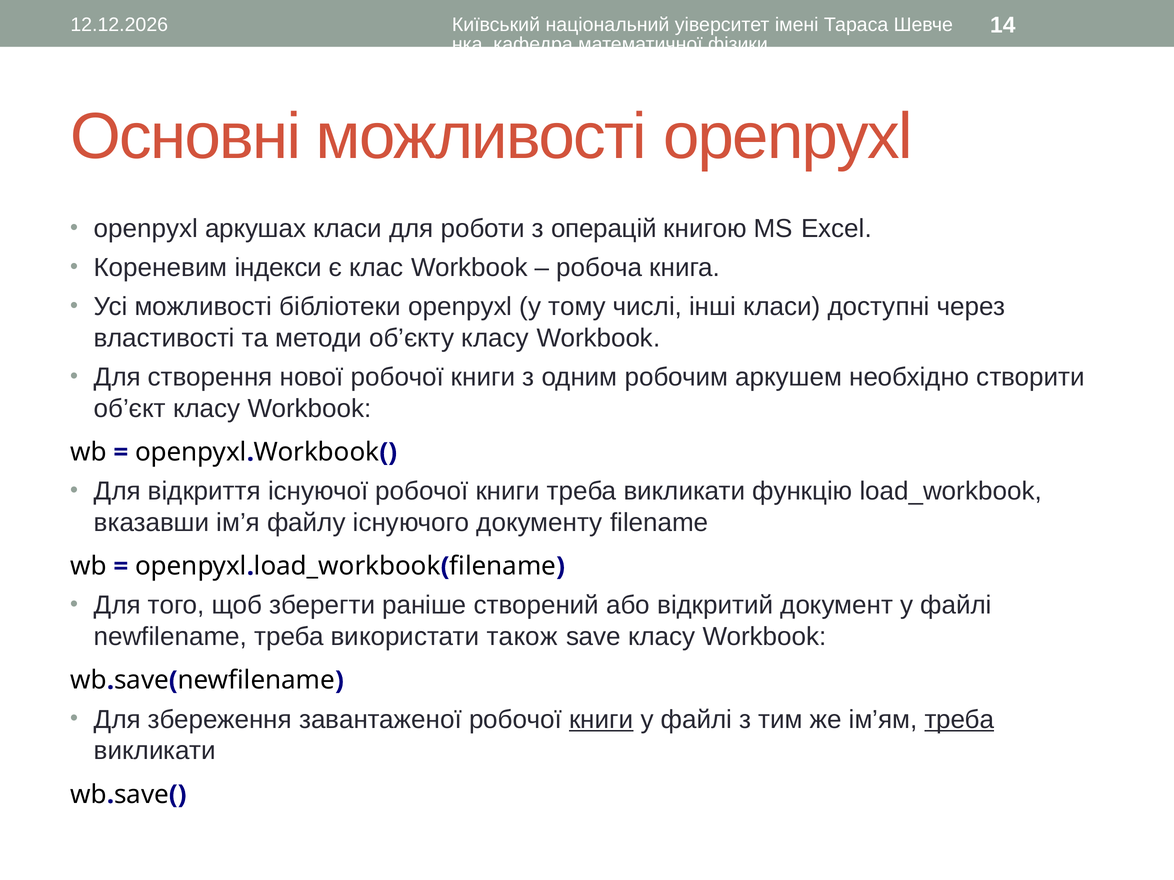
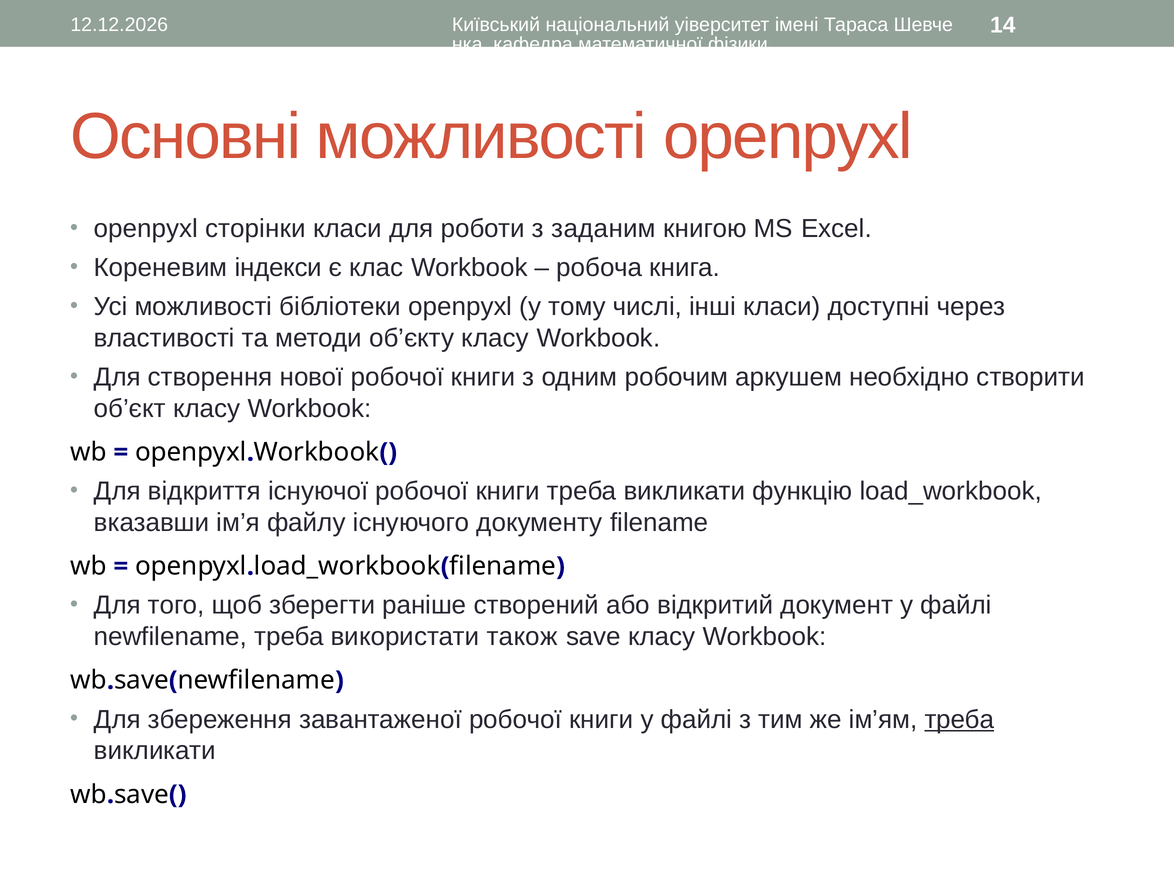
аркушах: аркушах -> сторінки
операцій: операцій -> заданим
книги at (601, 720) underline: present -> none
